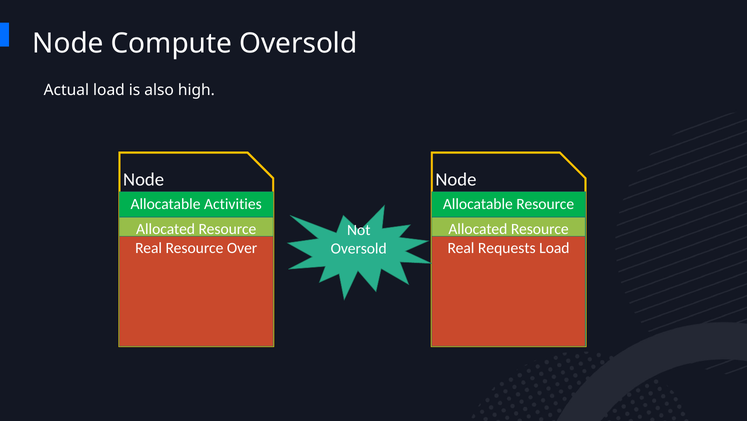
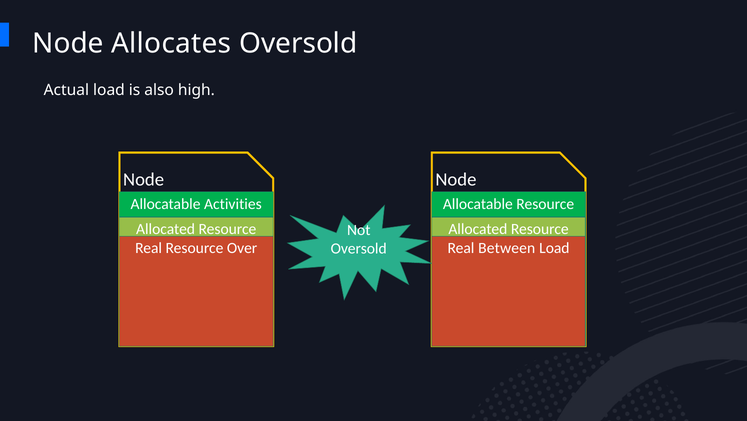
Compute: Compute -> Allocates
Requests: Requests -> Between
